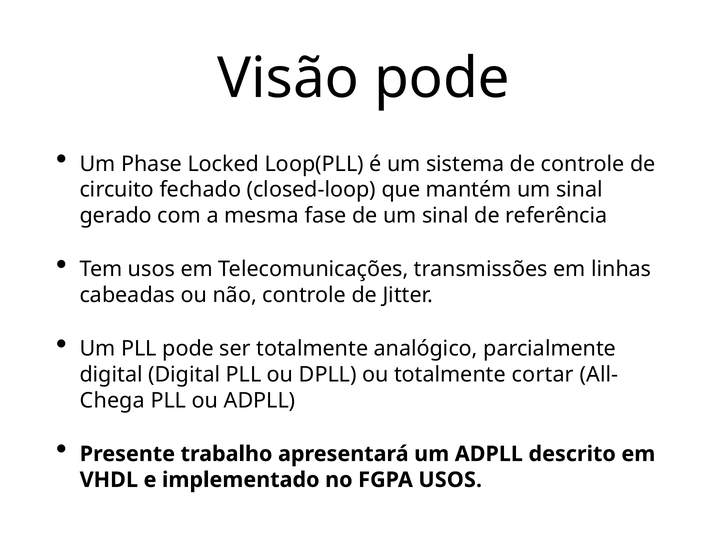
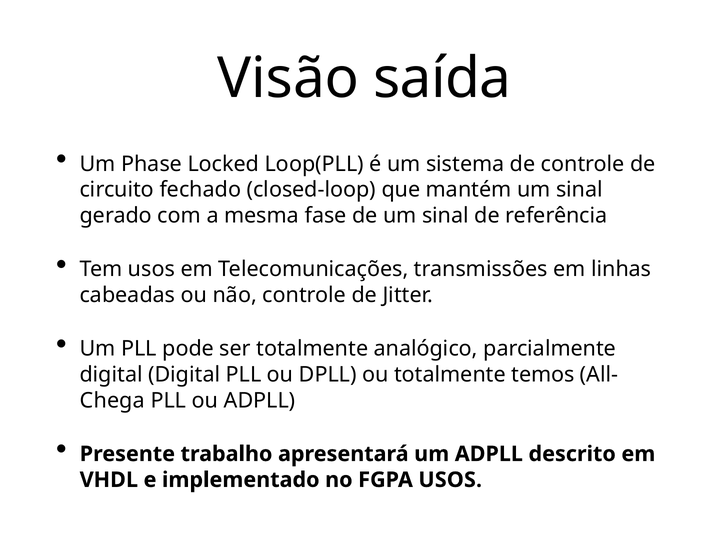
Visão pode: pode -> saída
cortar: cortar -> temos
